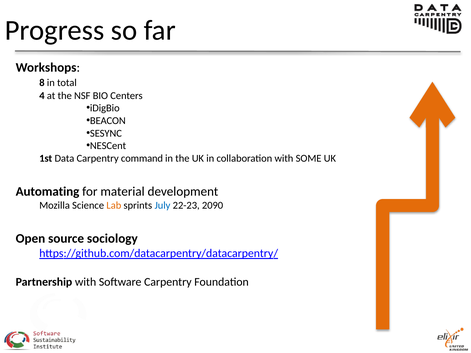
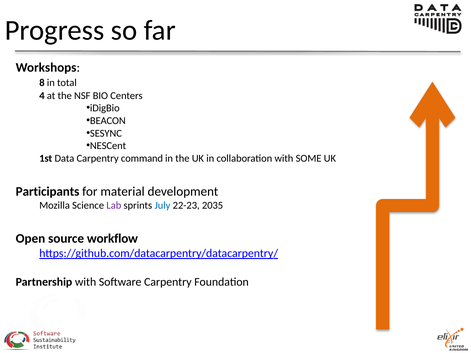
Automating: Automating -> Participants
Lab colour: orange -> purple
2090: 2090 -> 2035
sociology: sociology -> workflow
